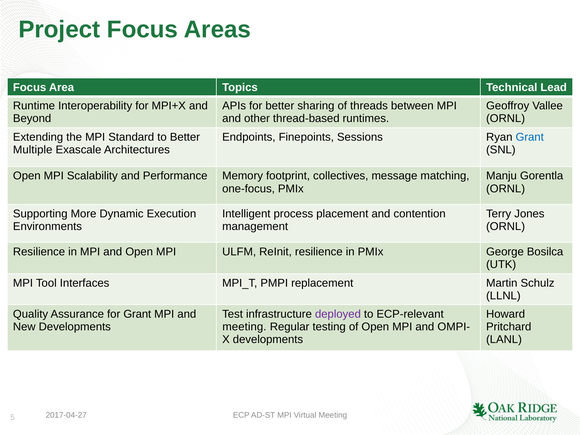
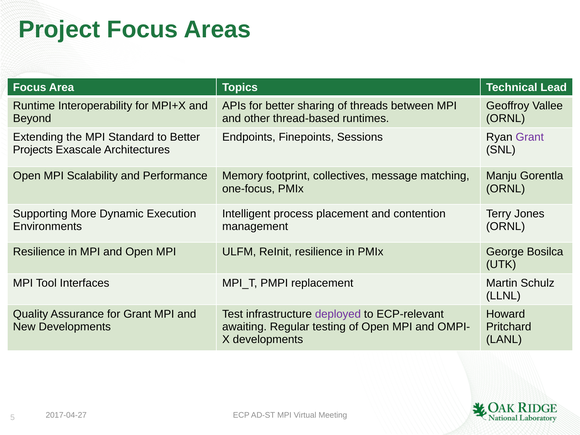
Grant at (530, 137) colour: blue -> purple
Multiple: Multiple -> Projects
meeting at (244, 327): meeting -> awaiting
